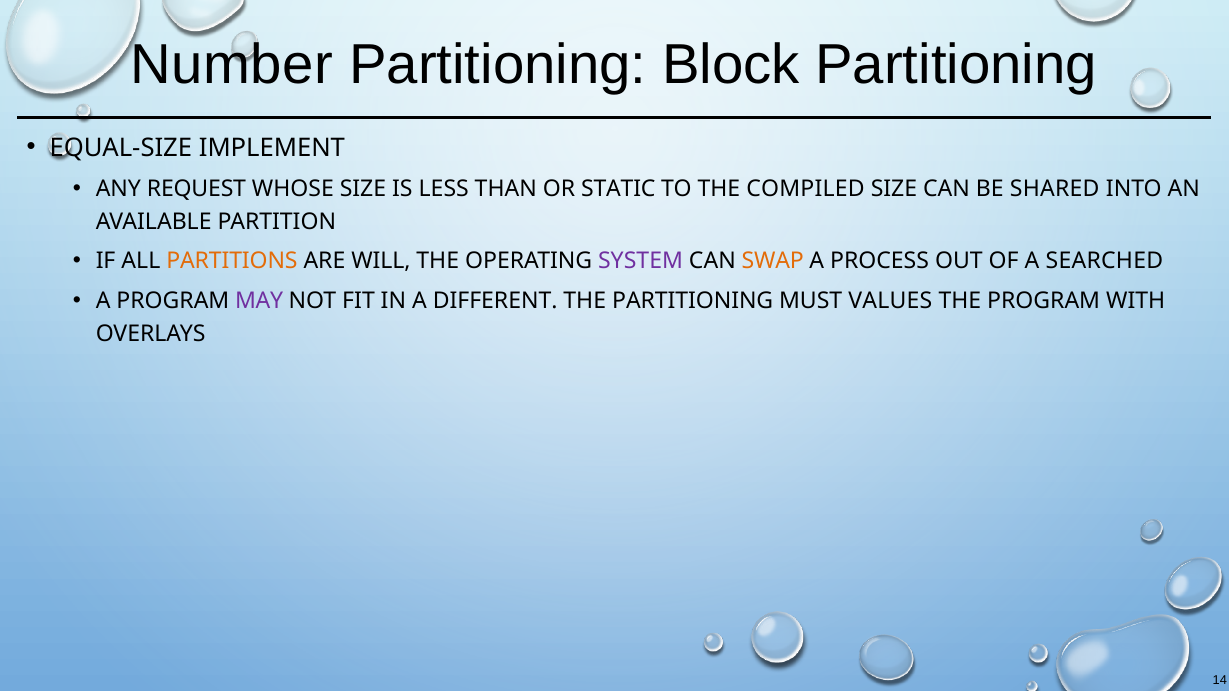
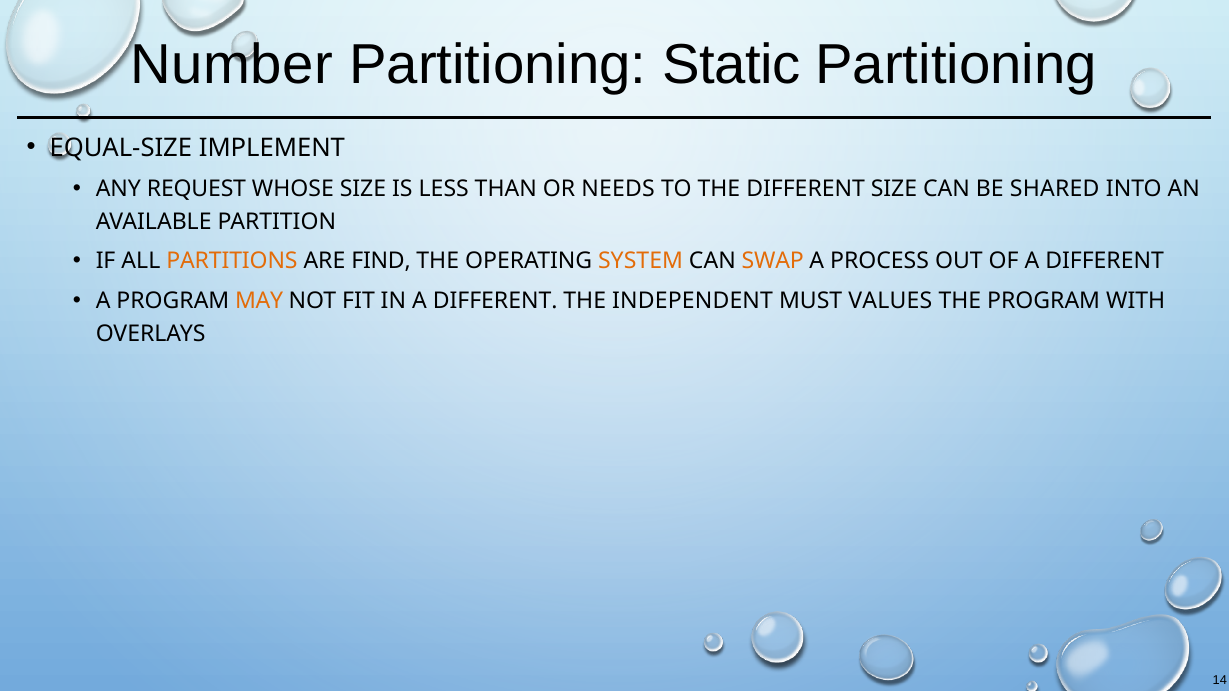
Block: Block -> Static
STATIC: STATIC -> NEEDS
THE COMPILED: COMPILED -> DIFFERENT
WILL: WILL -> FIND
SYSTEM colour: purple -> orange
OF A SEARCHED: SEARCHED -> DIFFERENT
MAY colour: purple -> orange
THE PARTITIONING: PARTITIONING -> INDEPENDENT
